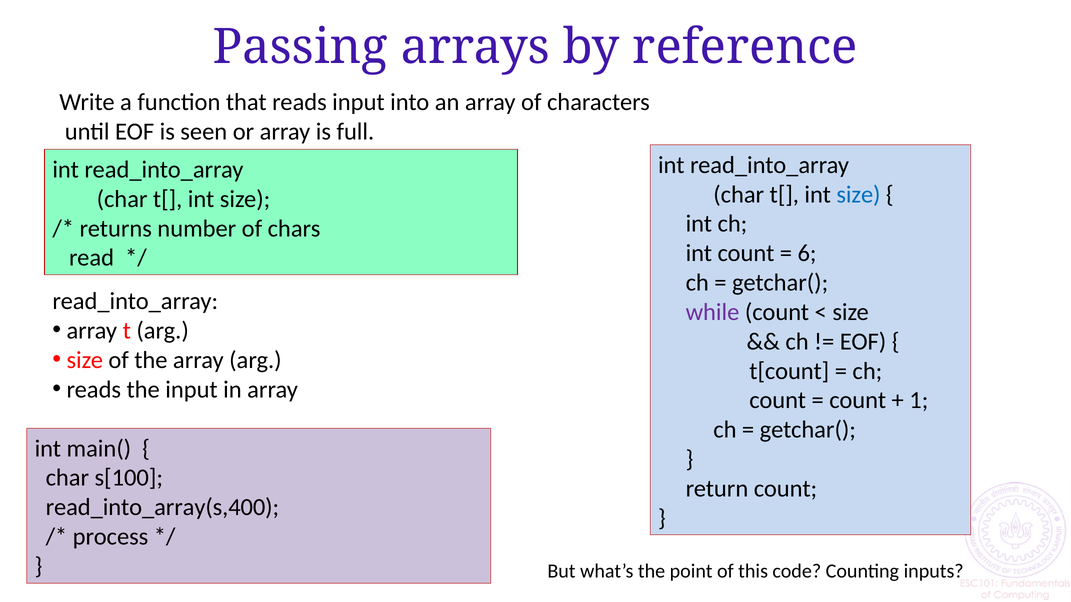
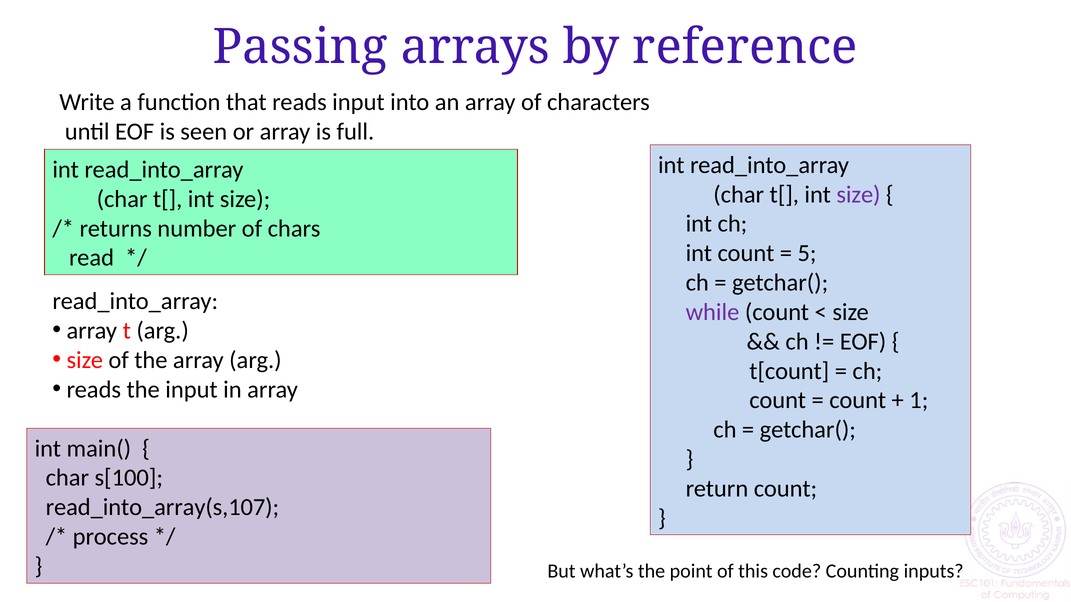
size at (858, 195) colour: blue -> purple
6: 6 -> 5
read_into_array(s,400: read_into_array(s,400 -> read_into_array(s,107
